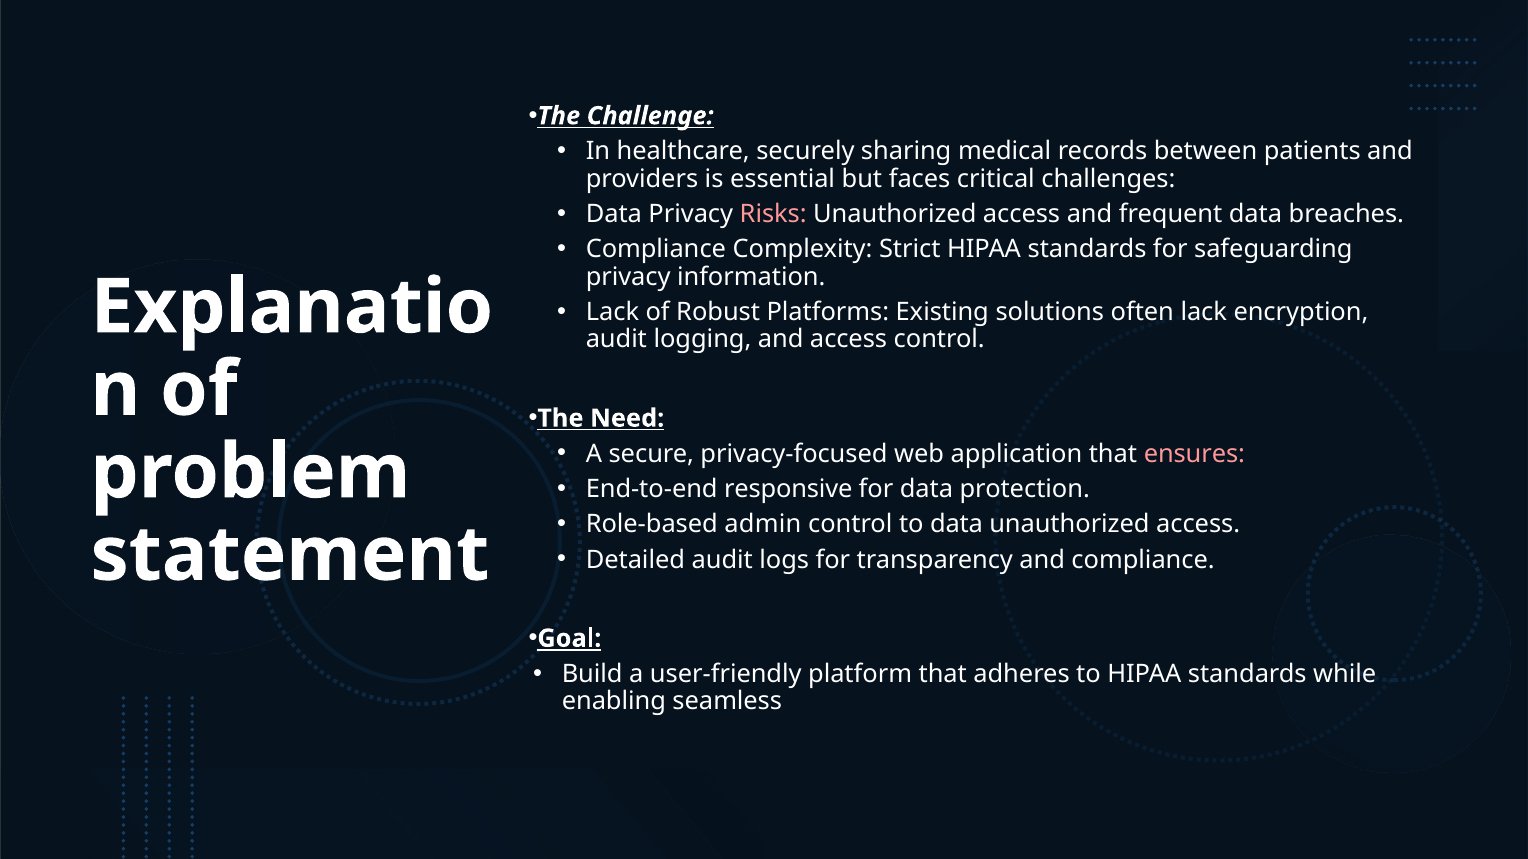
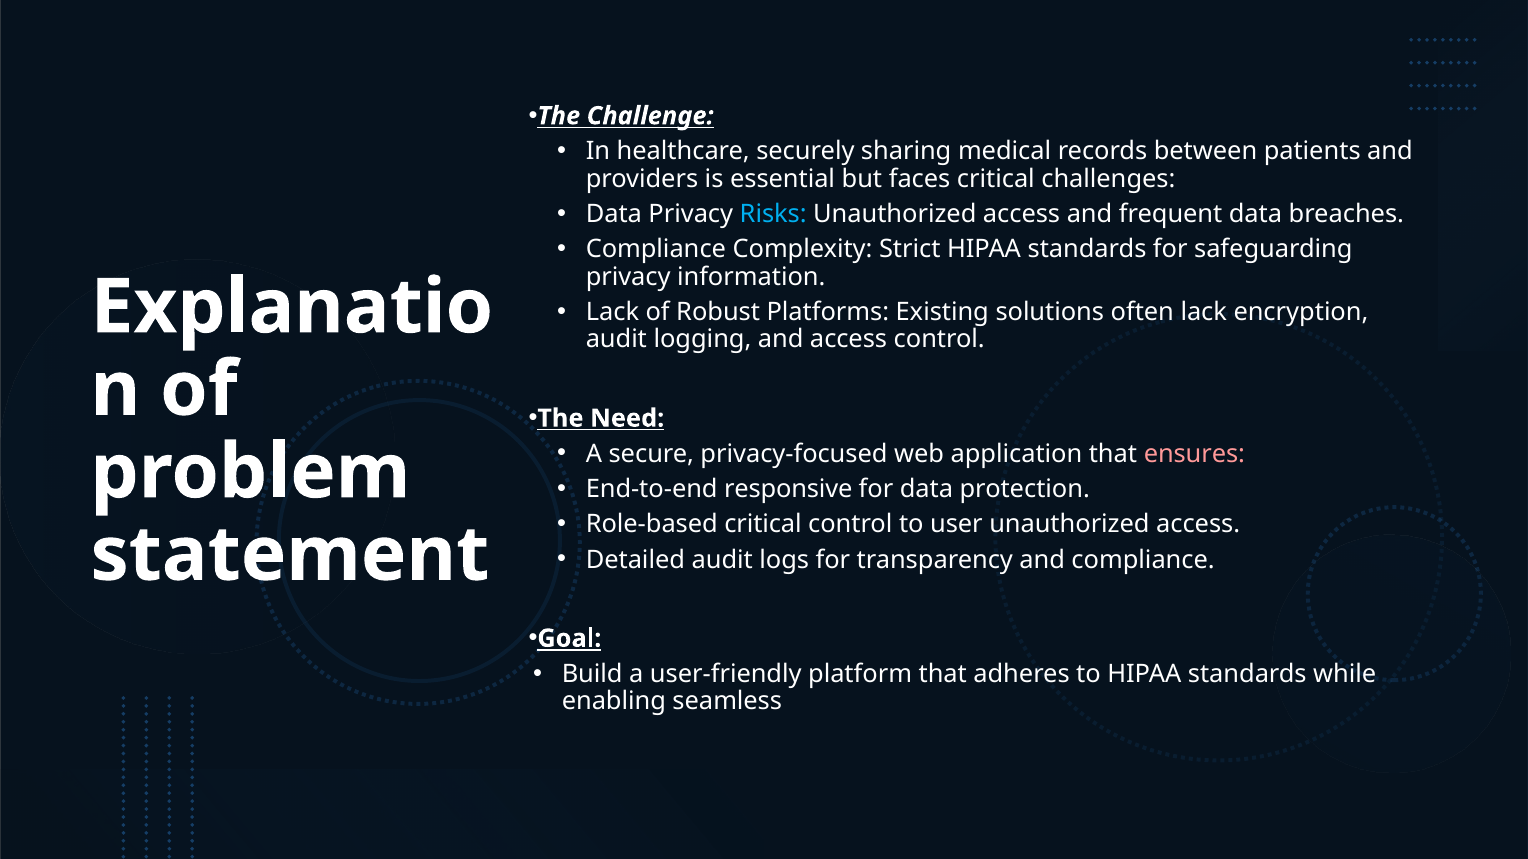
Risks colour: pink -> light blue
Role-based admin: admin -> critical
to data: data -> user
